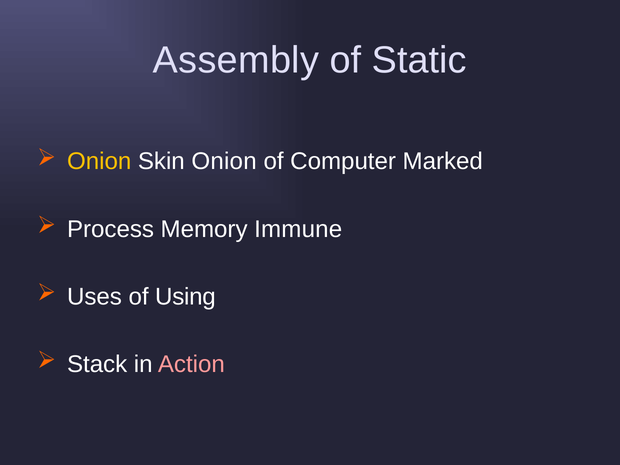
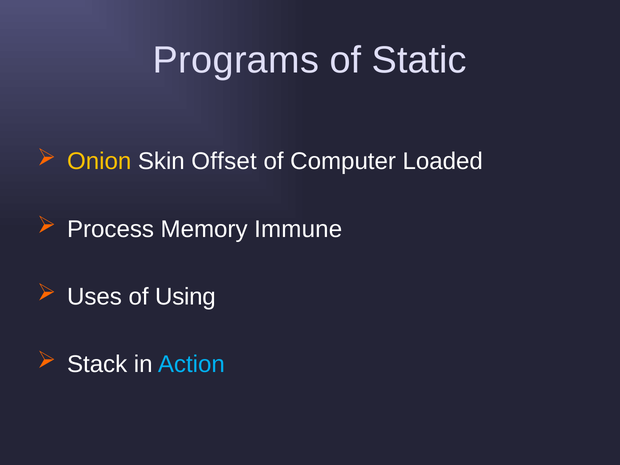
Assembly: Assembly -> Programs
Skin Onion: Onion -> Offset
Marked: Marked -> Loaded
Action colour: pink -> light blue
